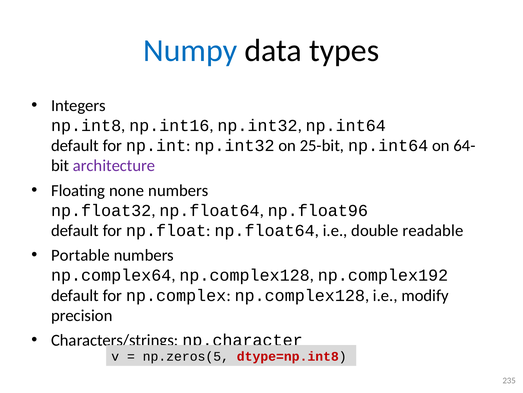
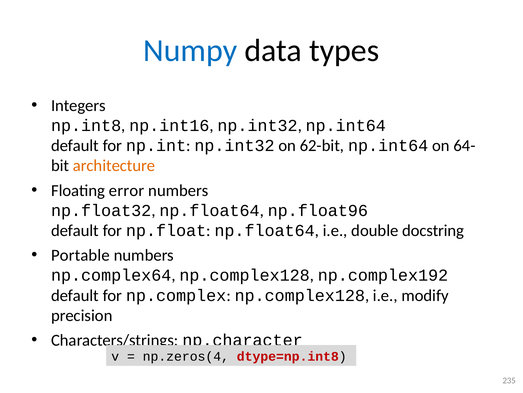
25-bit: 25-bit -> 62-bit
architecture colour: purple -> orange
none: none -> error
readable: readable -> docstring
np.zeros(5: np.zeros(5 -> np.zeros(4
